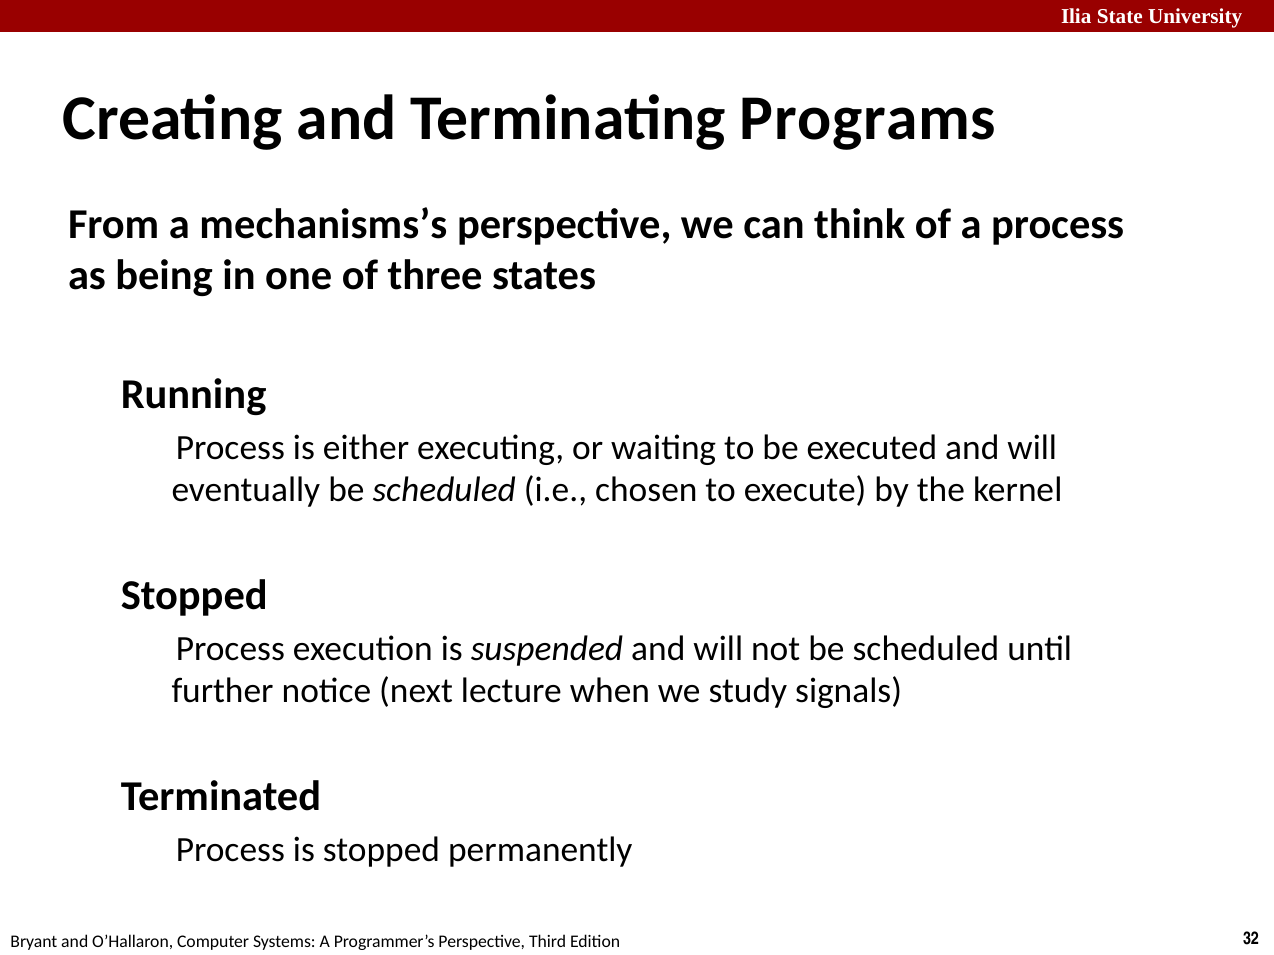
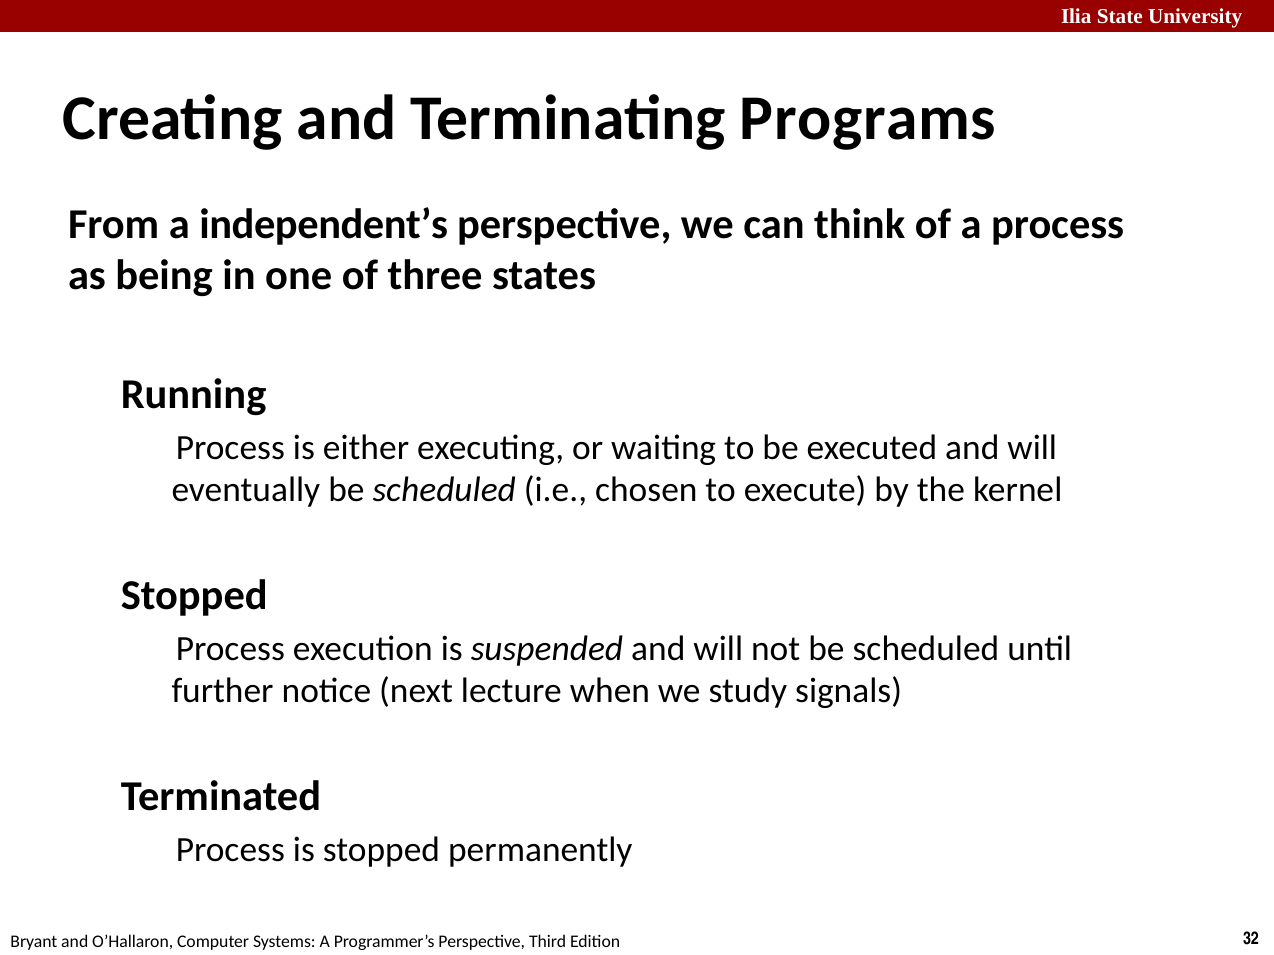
mechanisms’s: mechanisms’s -> independent’s
